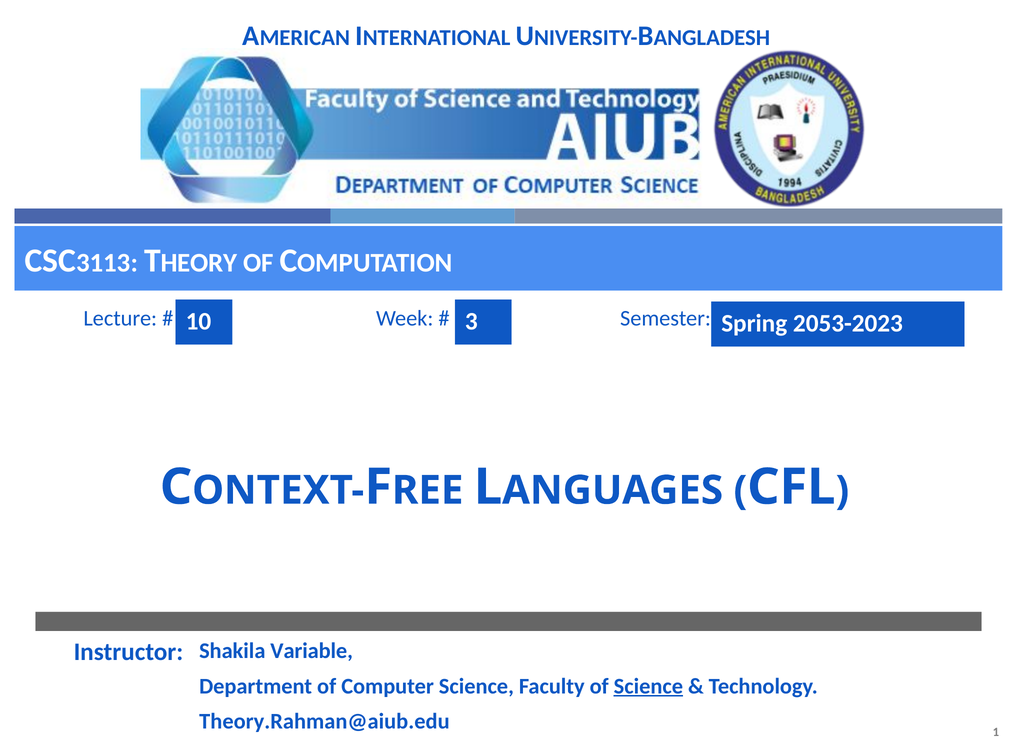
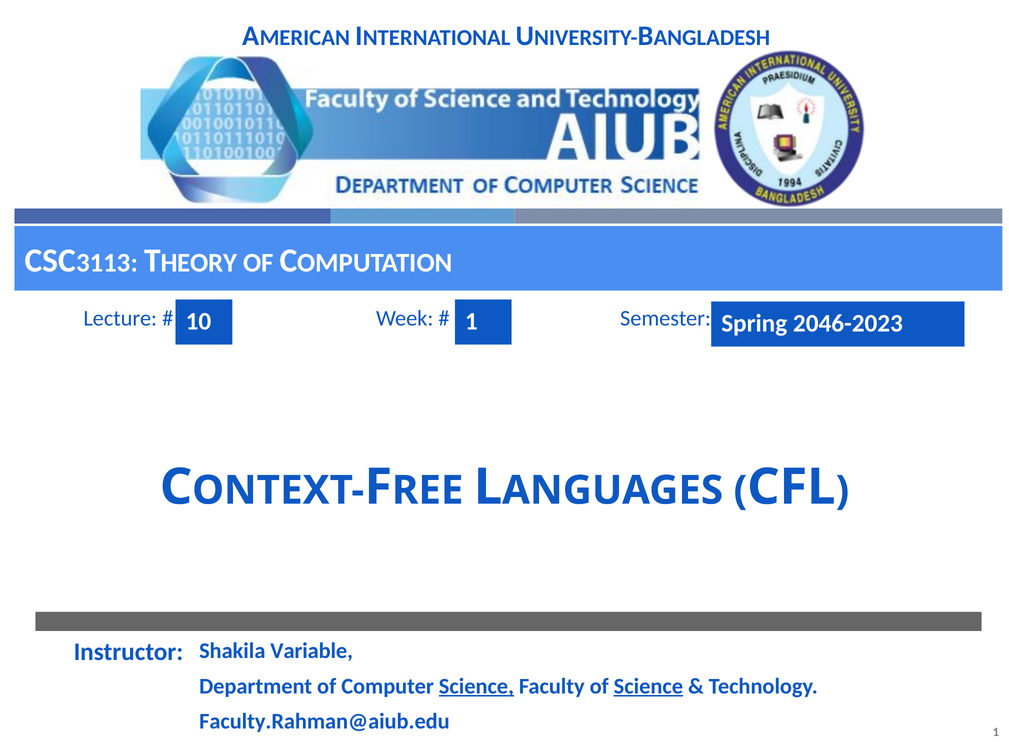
10 3: 3 -> 1
2053-2023: 2053-2023 -> 2046-2023
Science at (476, 687) underline: none -> present
Theory.Rahman@aiub.edu: Theory.Rahman@aiub.edu -> Faculty.Rahman@aiub.edu
